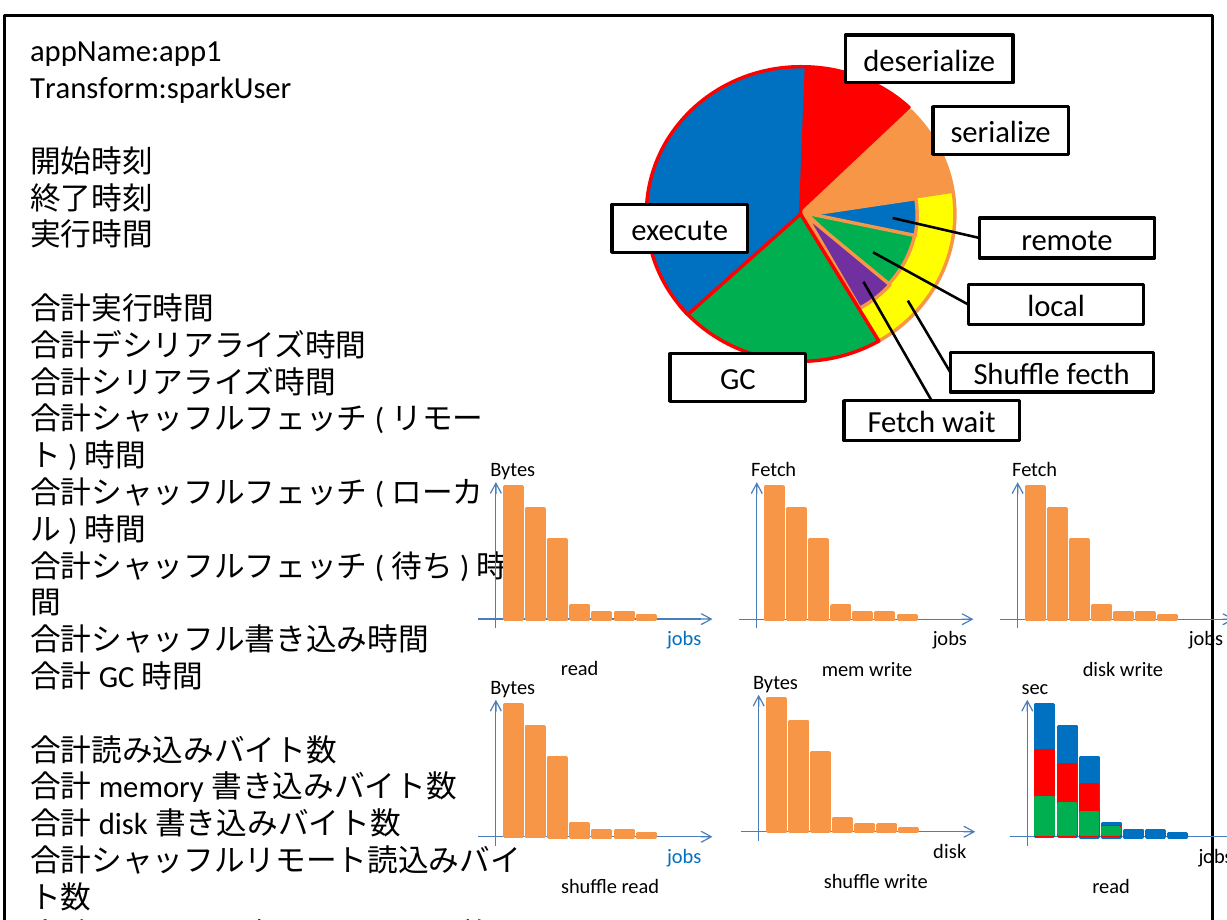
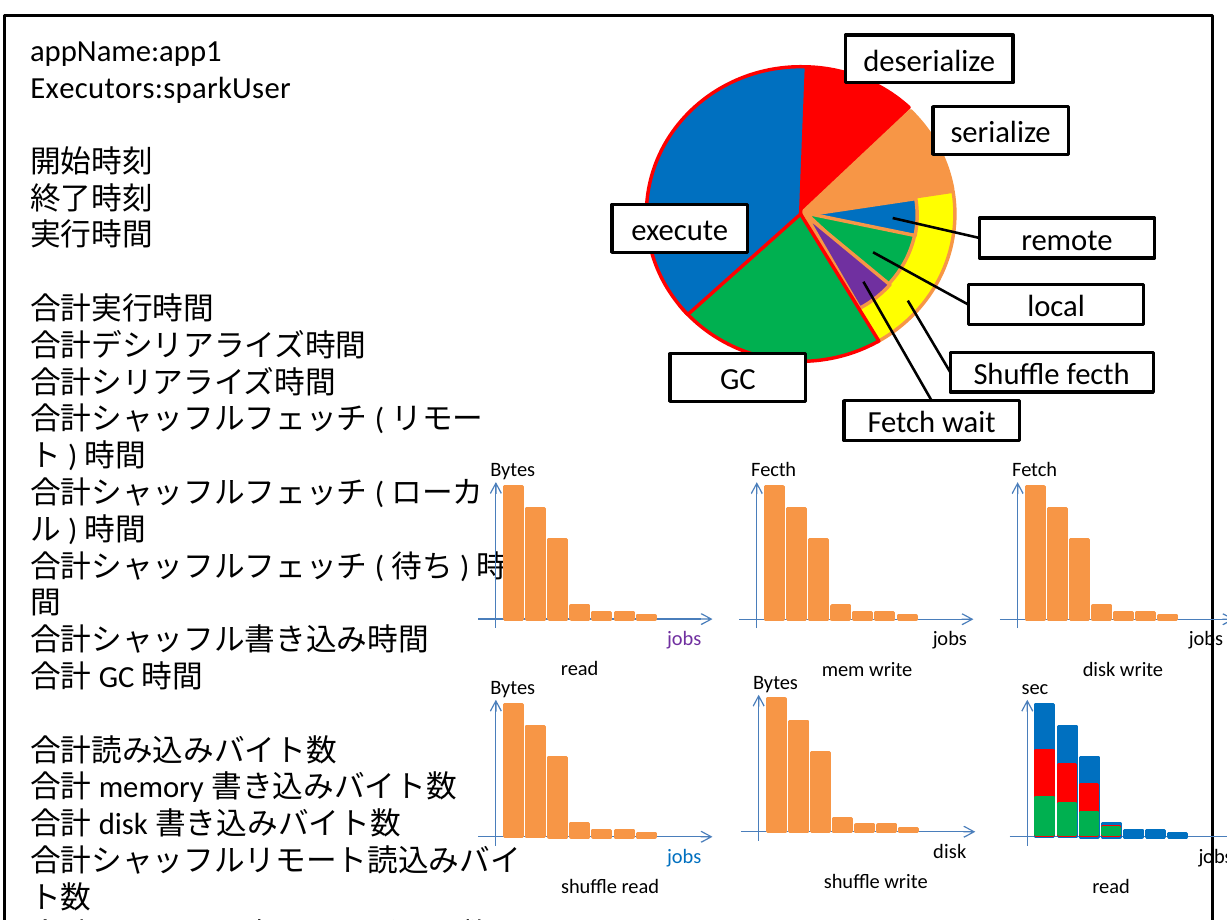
Transform:sparkUser: Transform:sparkUser -> Executors:sparkUser
Fetch at (774, 470): Fetch -> Fecth
jobs at (684, 639) colour: blue -> purple
